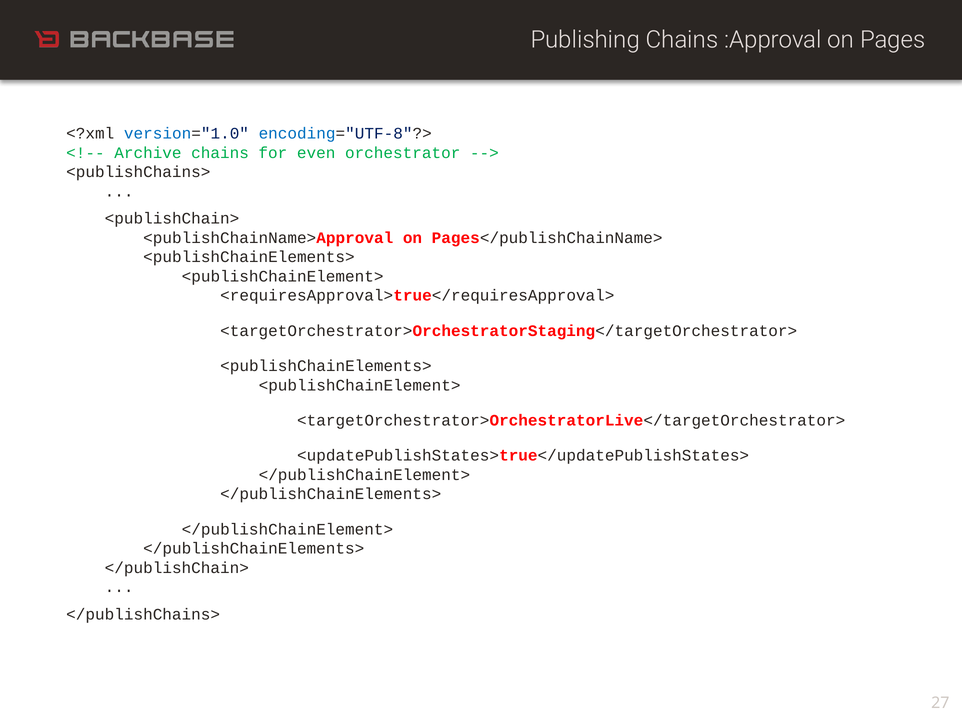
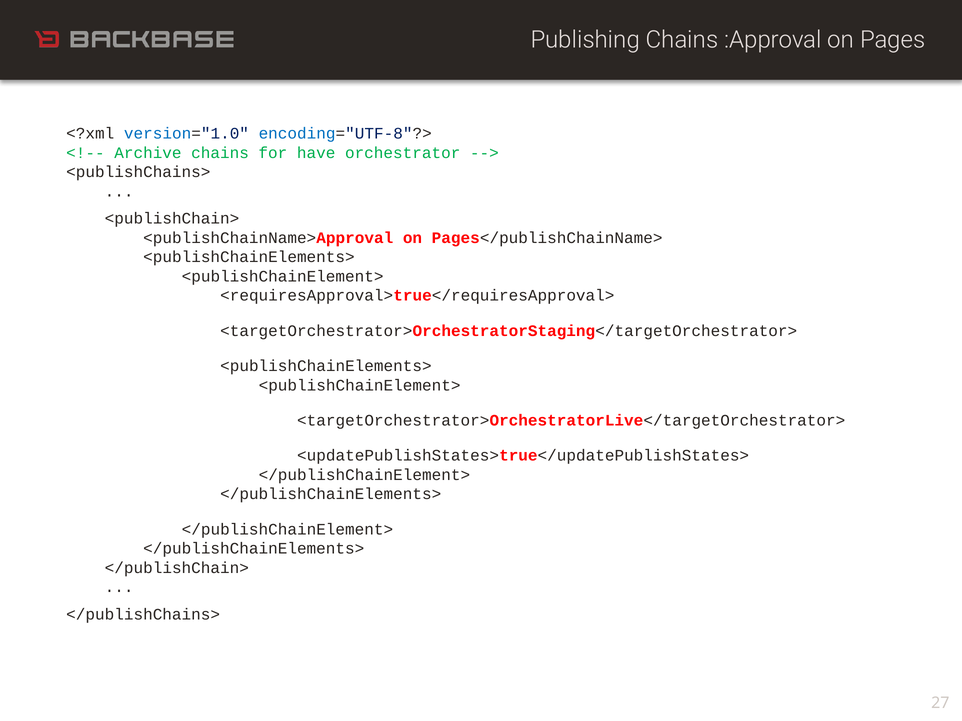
even: even -> have
